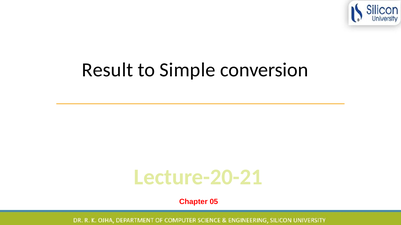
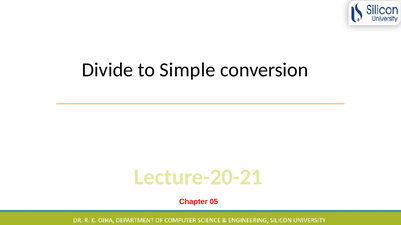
Result: Result -> Divide
